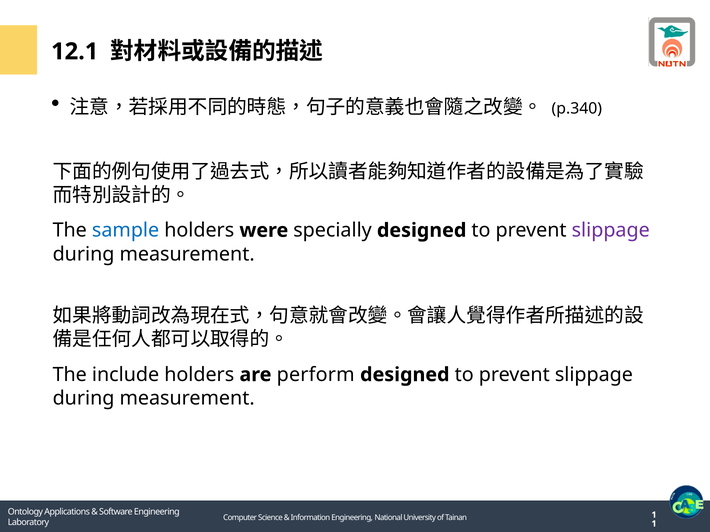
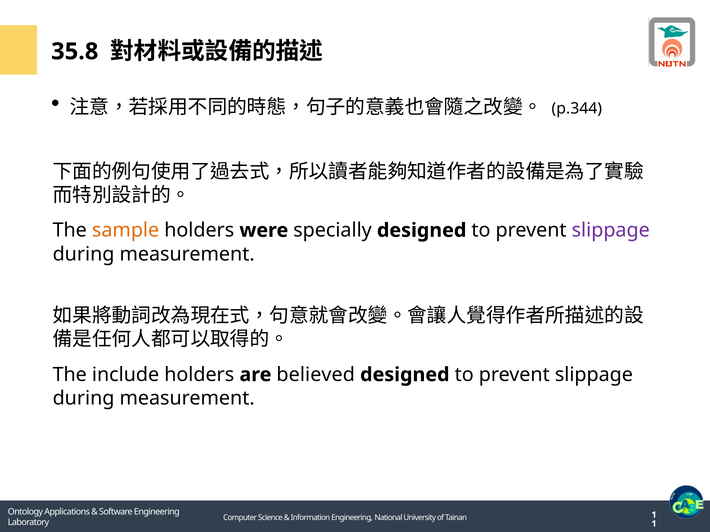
12.1: 12.1 -> 35.8
p.340: p.340 -> p.344
sample colour: blue -> orange
perform: perform -> believed
